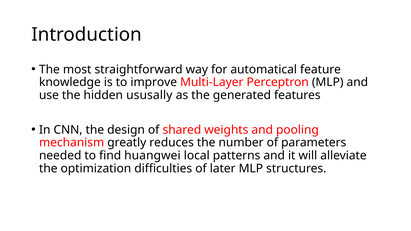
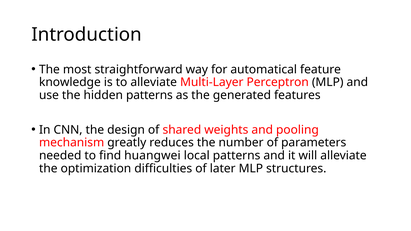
to improve: improve -> alleviate
hidden ususally: ususally -> patterns
